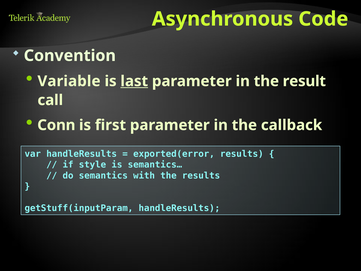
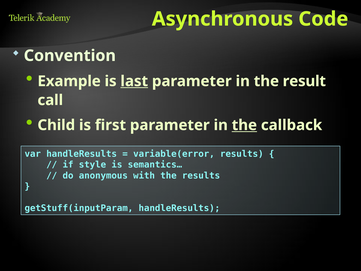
Variable: Variable -> Example
Conn: Conn -> Child
the at (244, 125) underline: none -> present
exported(error: exported(error -> variable(error
semantics: semantics -> anonymous
